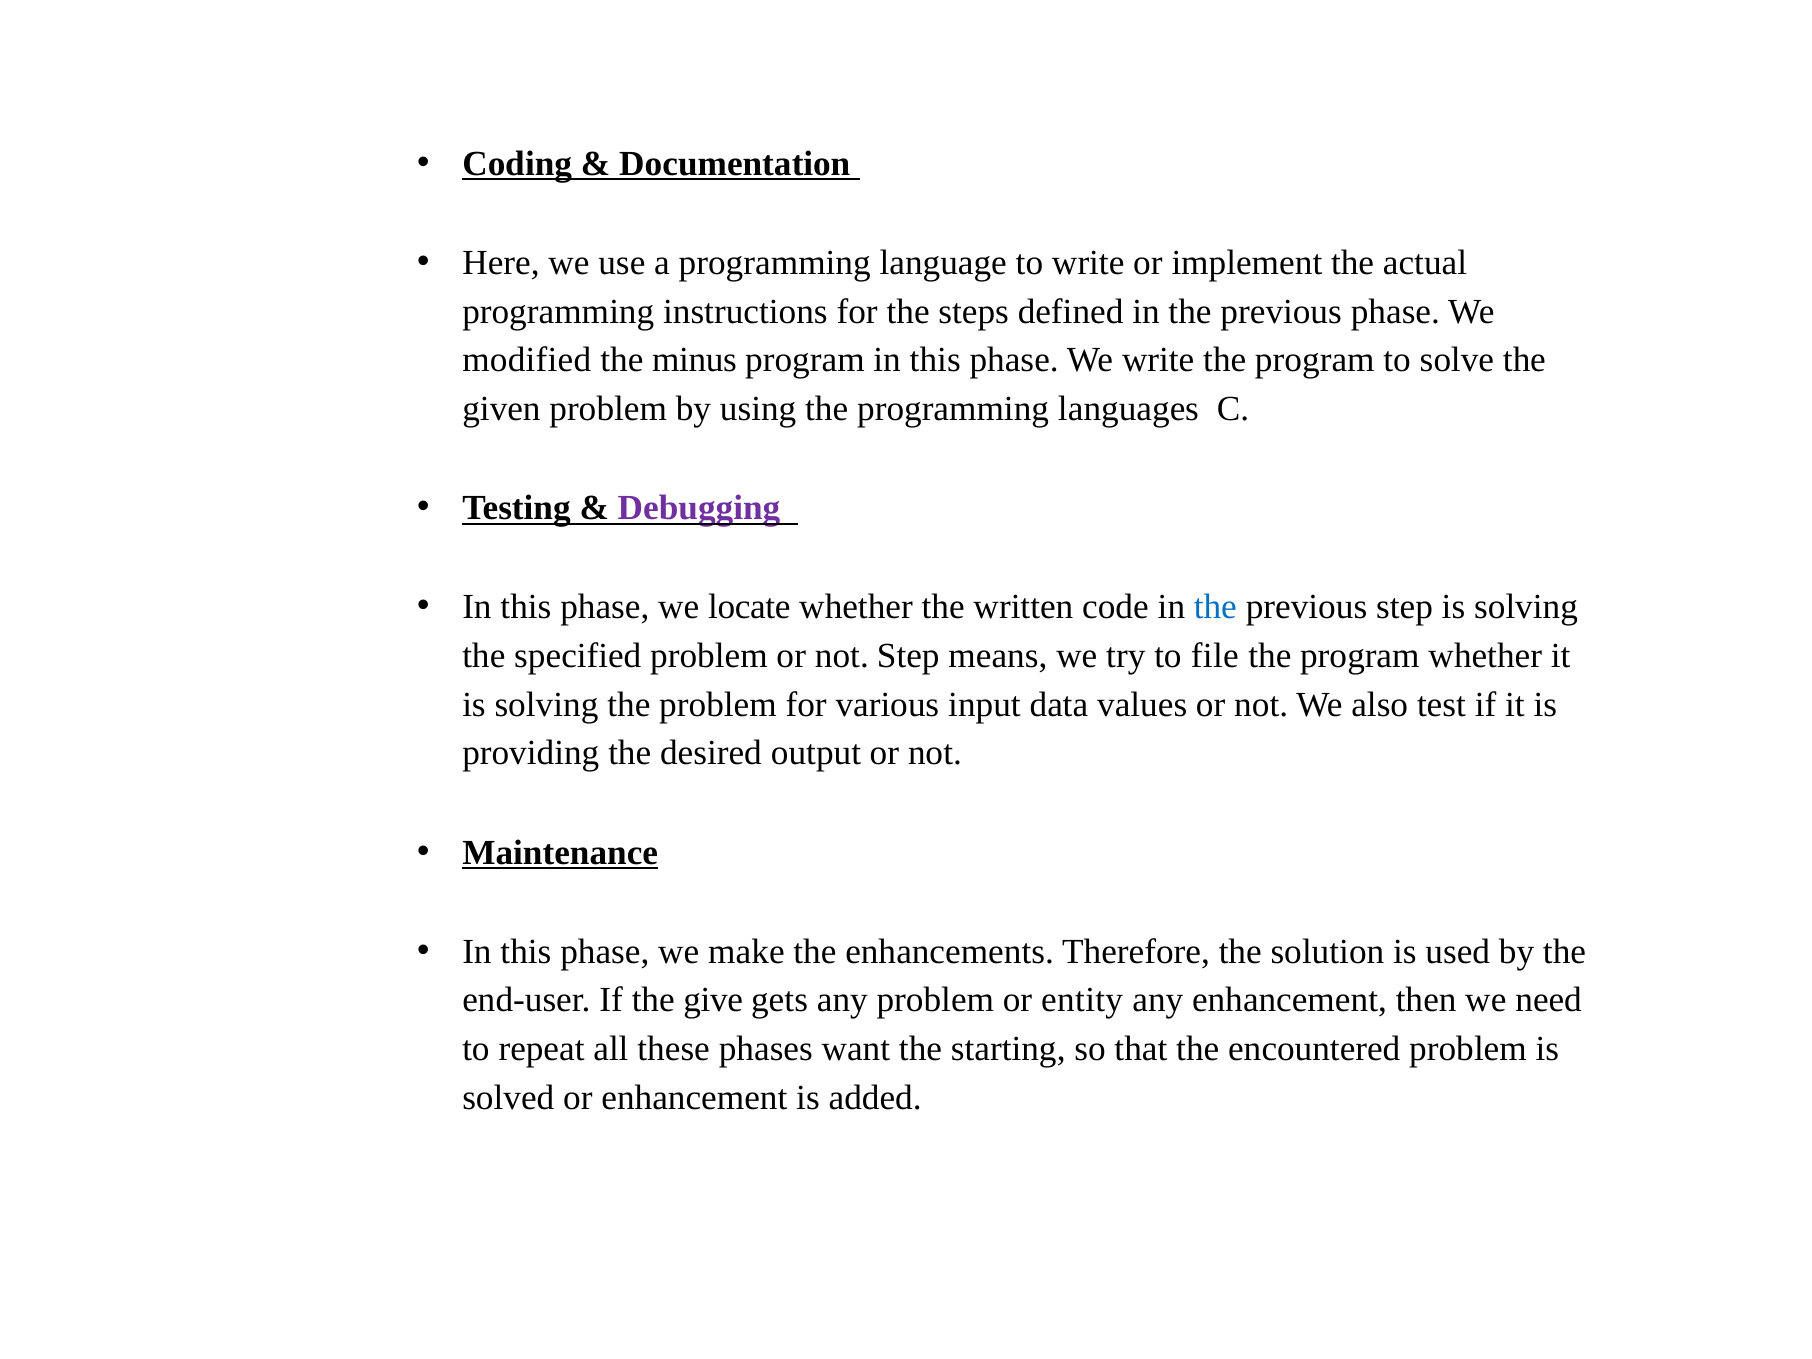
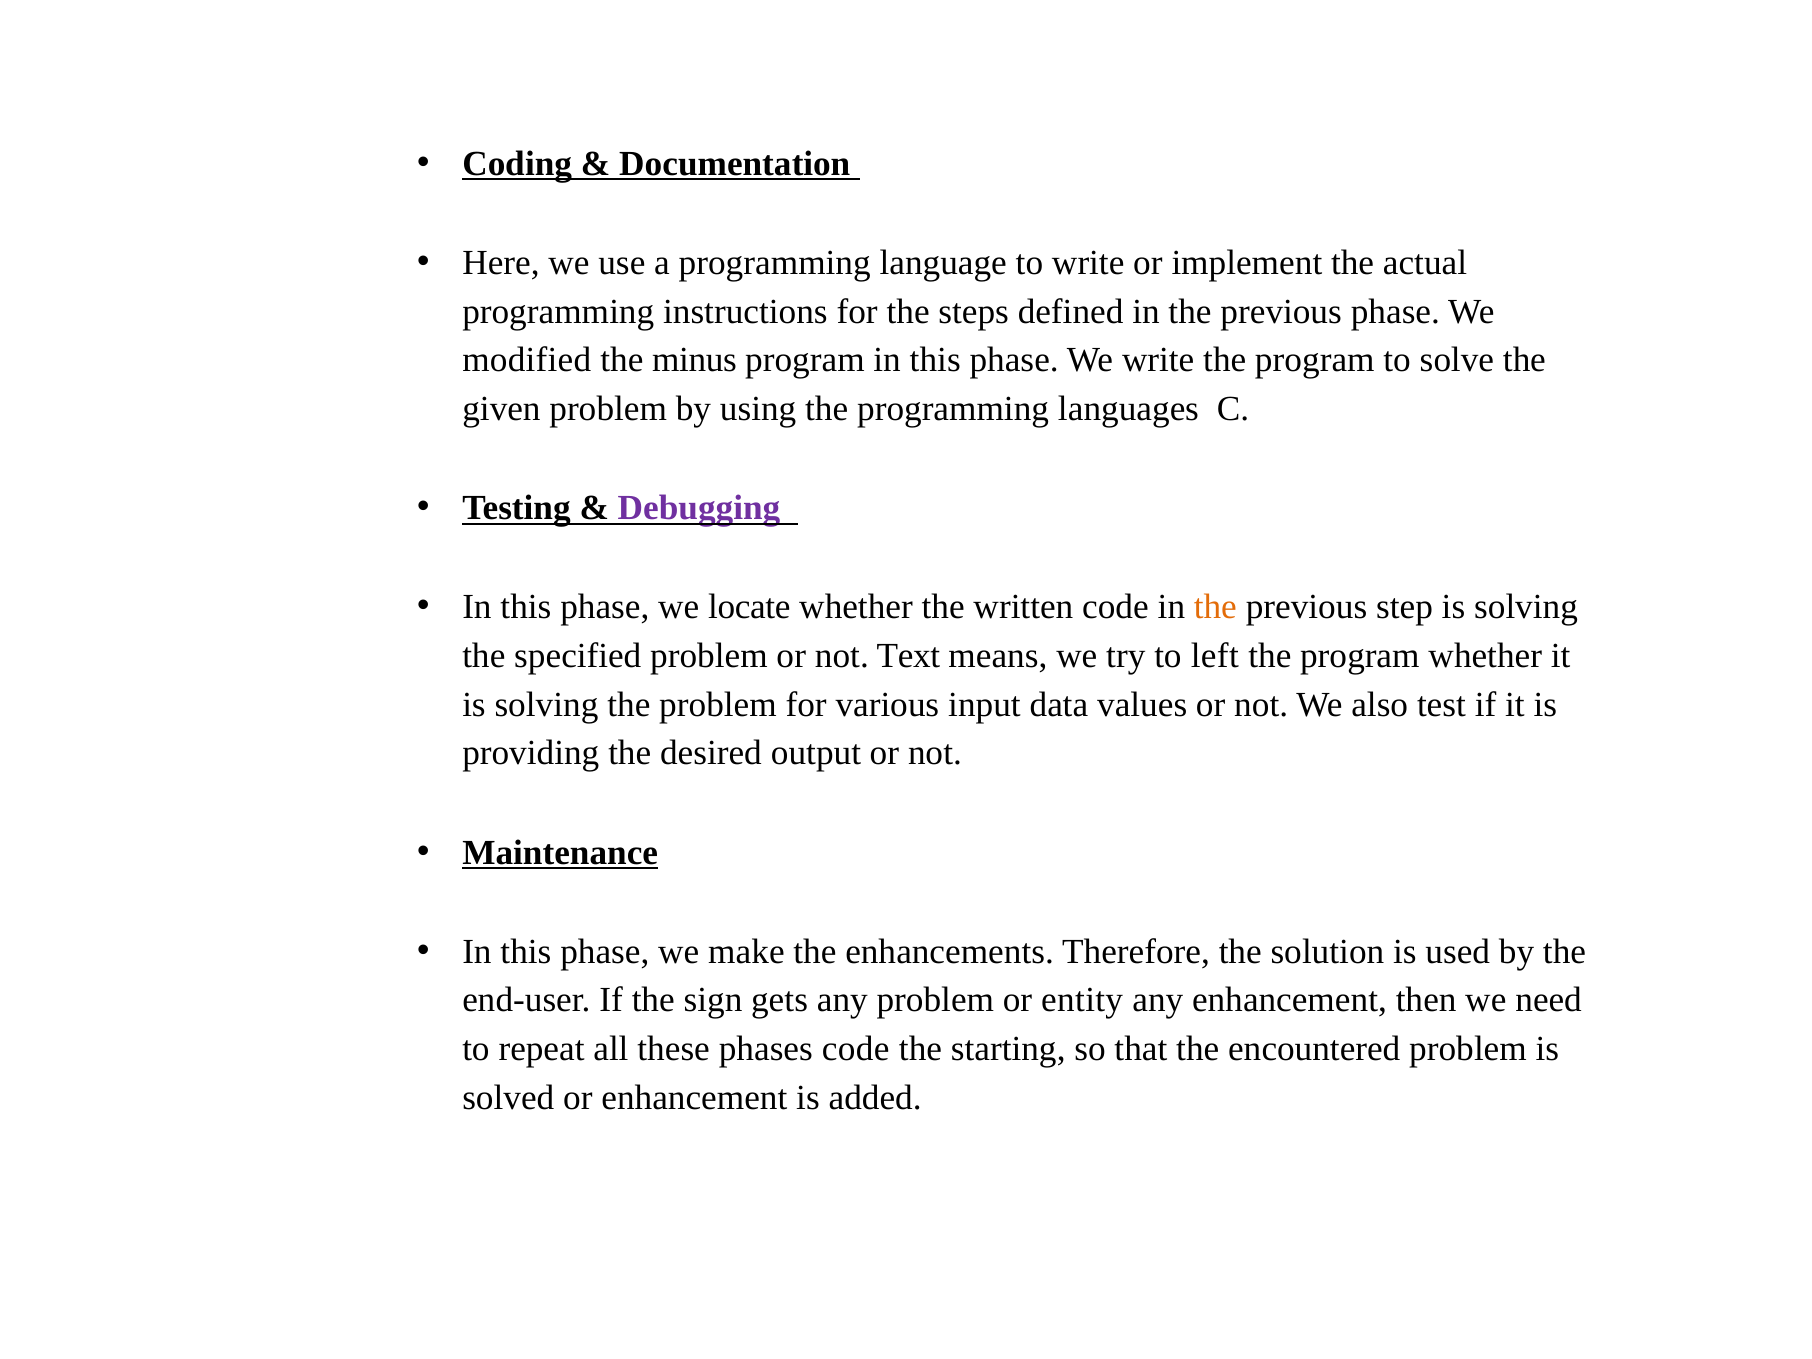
the at (1215, 607) colour: blue -> orange
not Step: Step -> Text
file: file -> left
give: give -> sign
phases want: want -> code
